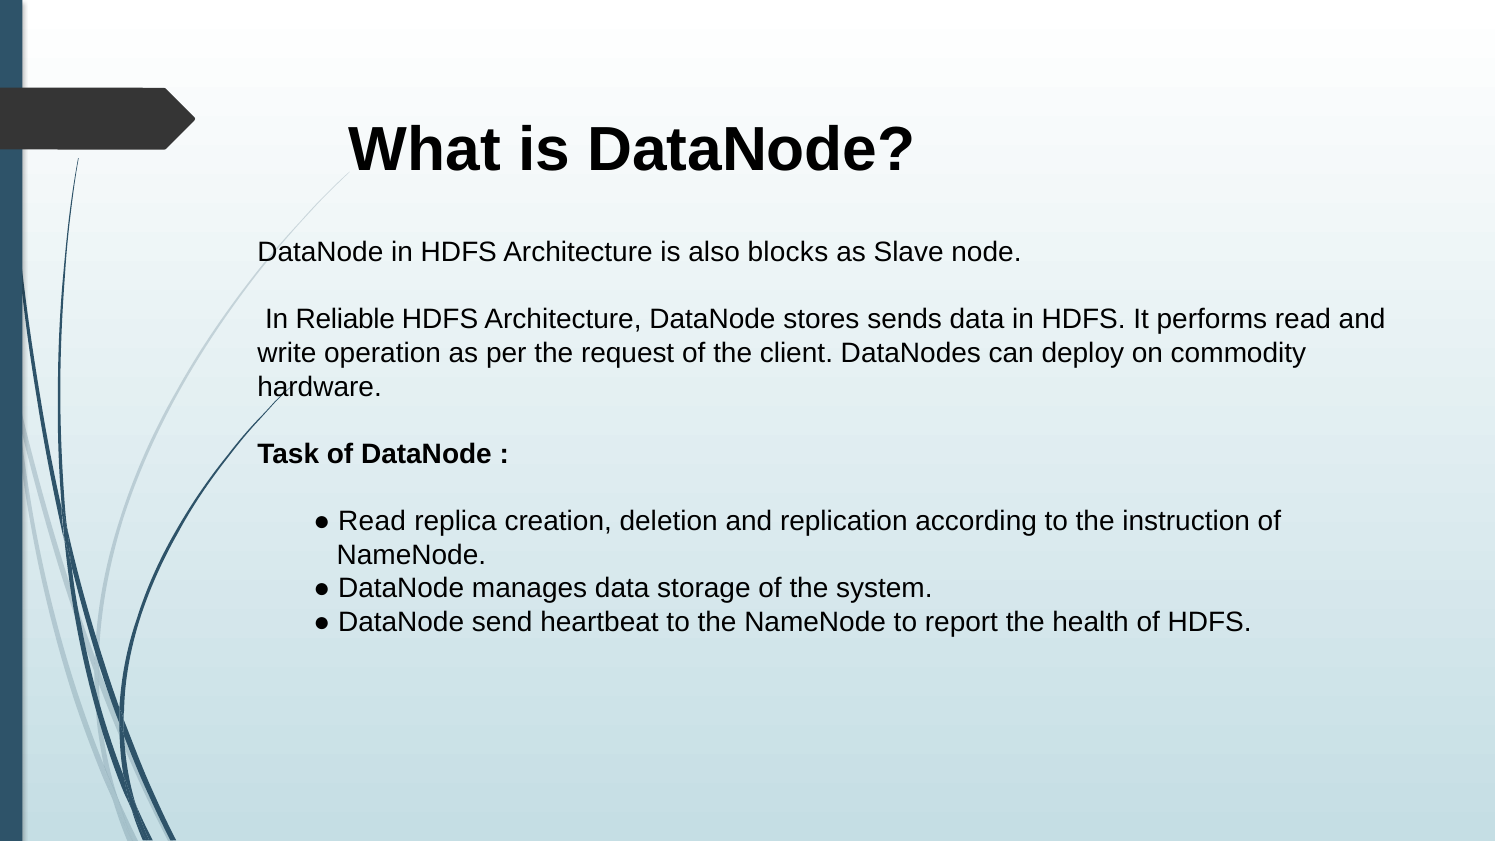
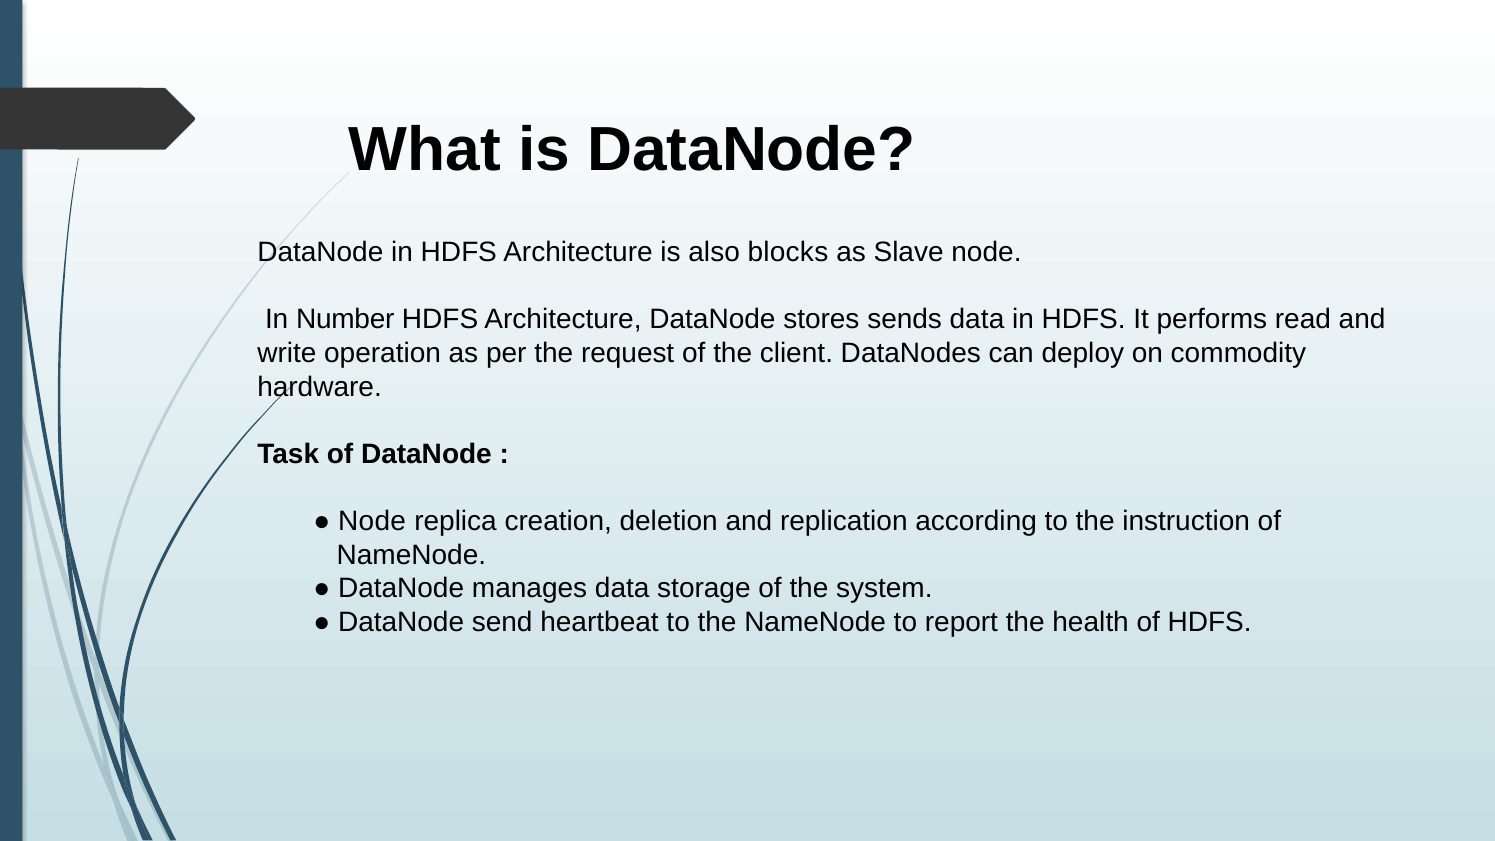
Reliable: Reliable -> Number
Read at (372, 521): Read -> Node
